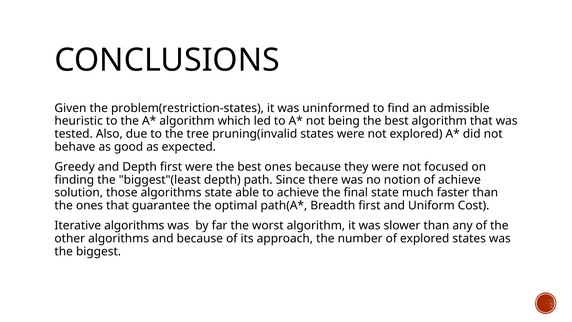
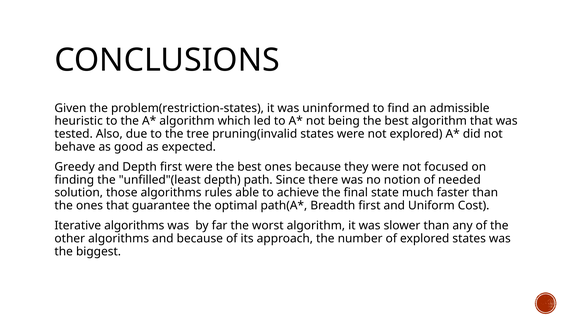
biggest"(least: biggest"(least -> unfilled"(least
of achieve: achieve -> needed
algorithms state: state -> rules
